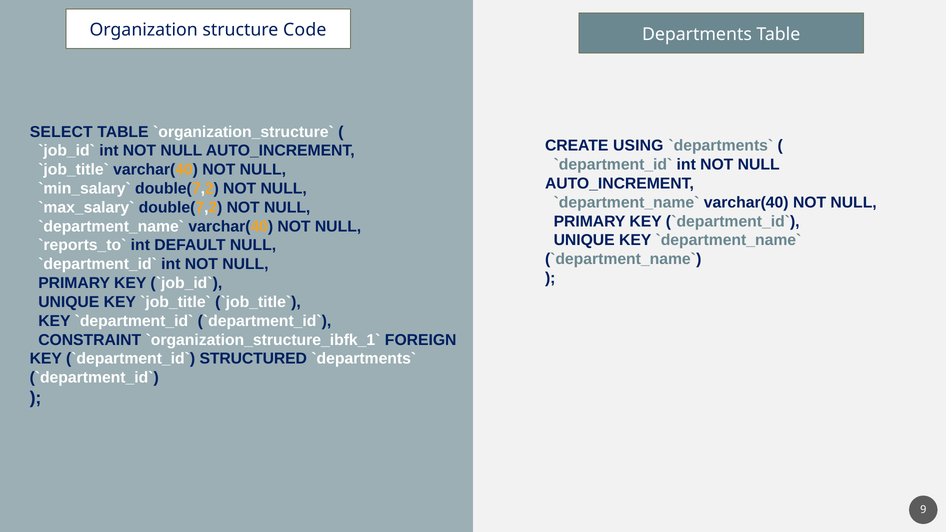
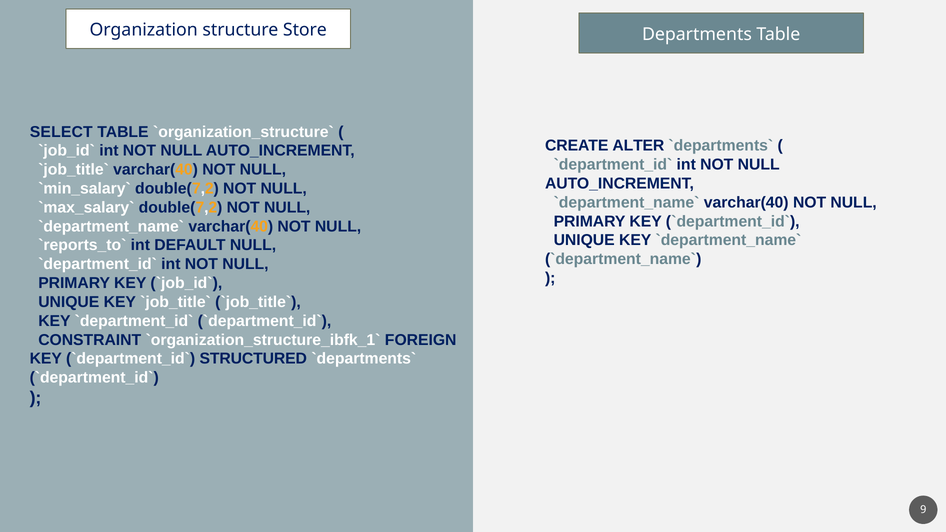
Code: Code -> Store
USING: USING -> ALTER
